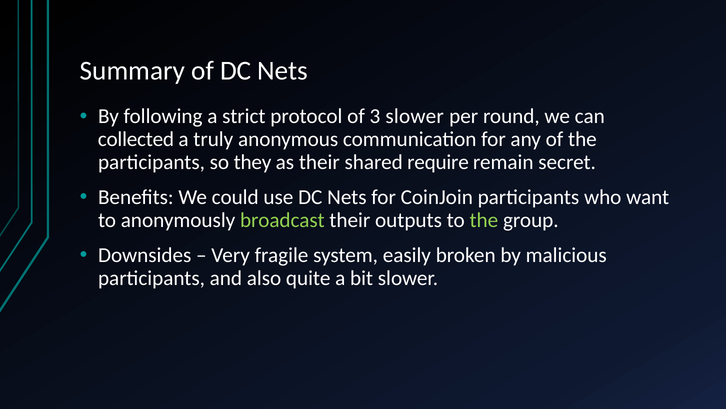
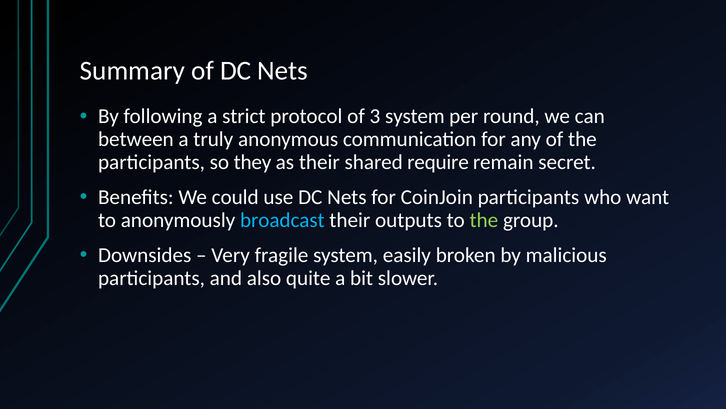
3 slower: slower -> system
collected: collected -> between
broadcast colour: light green -> light blue
